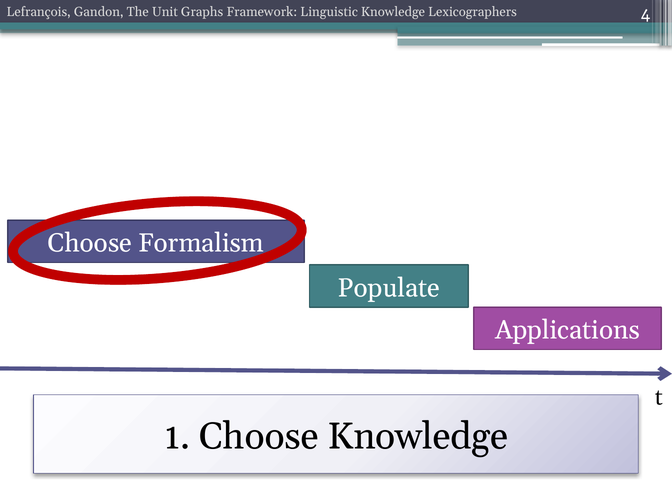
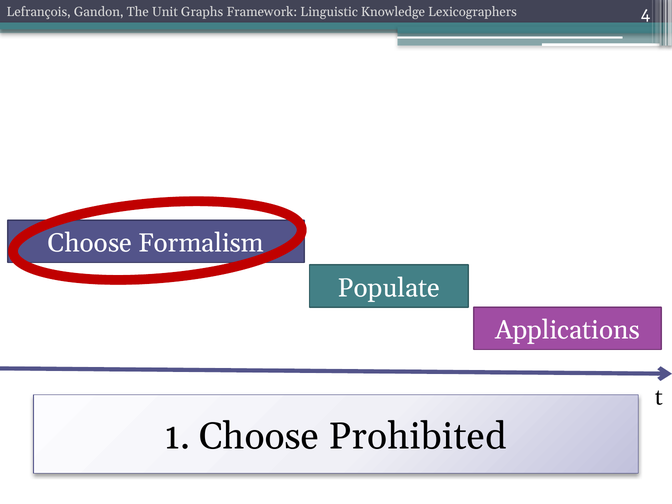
Choose Knowledge: Knowledge -> Prohibited
